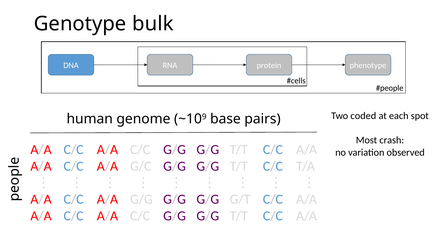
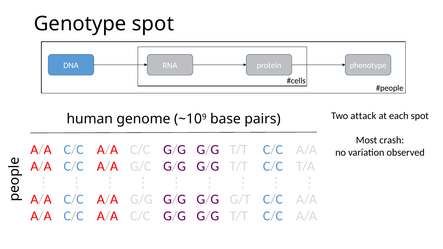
Genotype bulk: bulk -> spot
coded: coded -> attack
